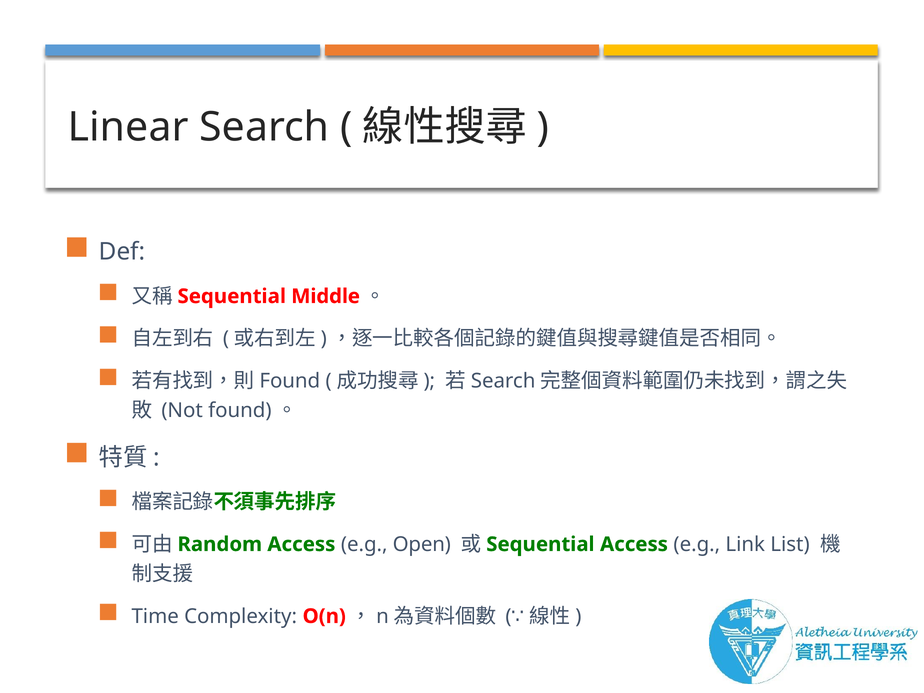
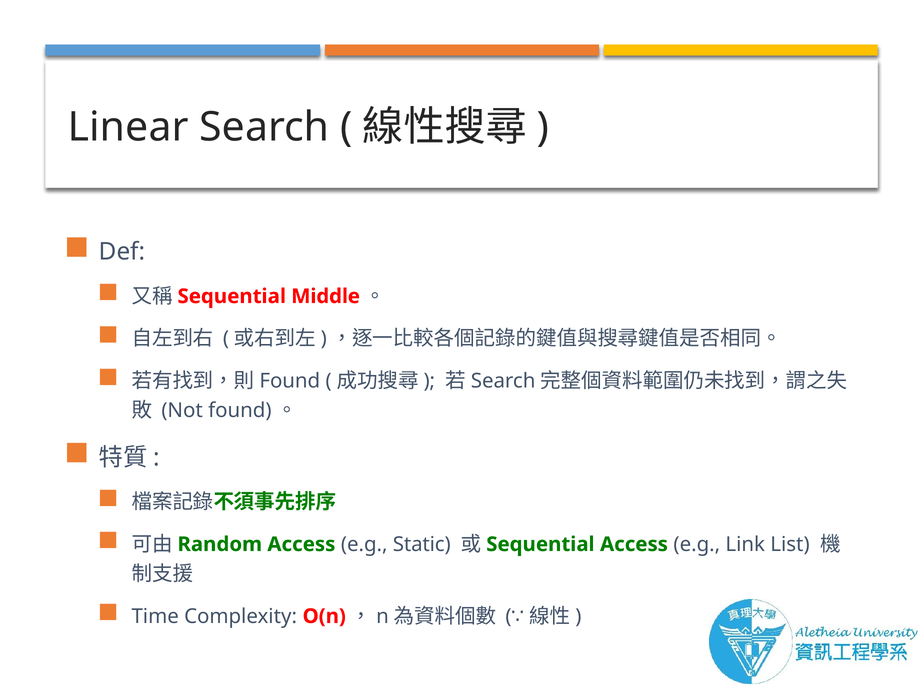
Open: Open -> Static
